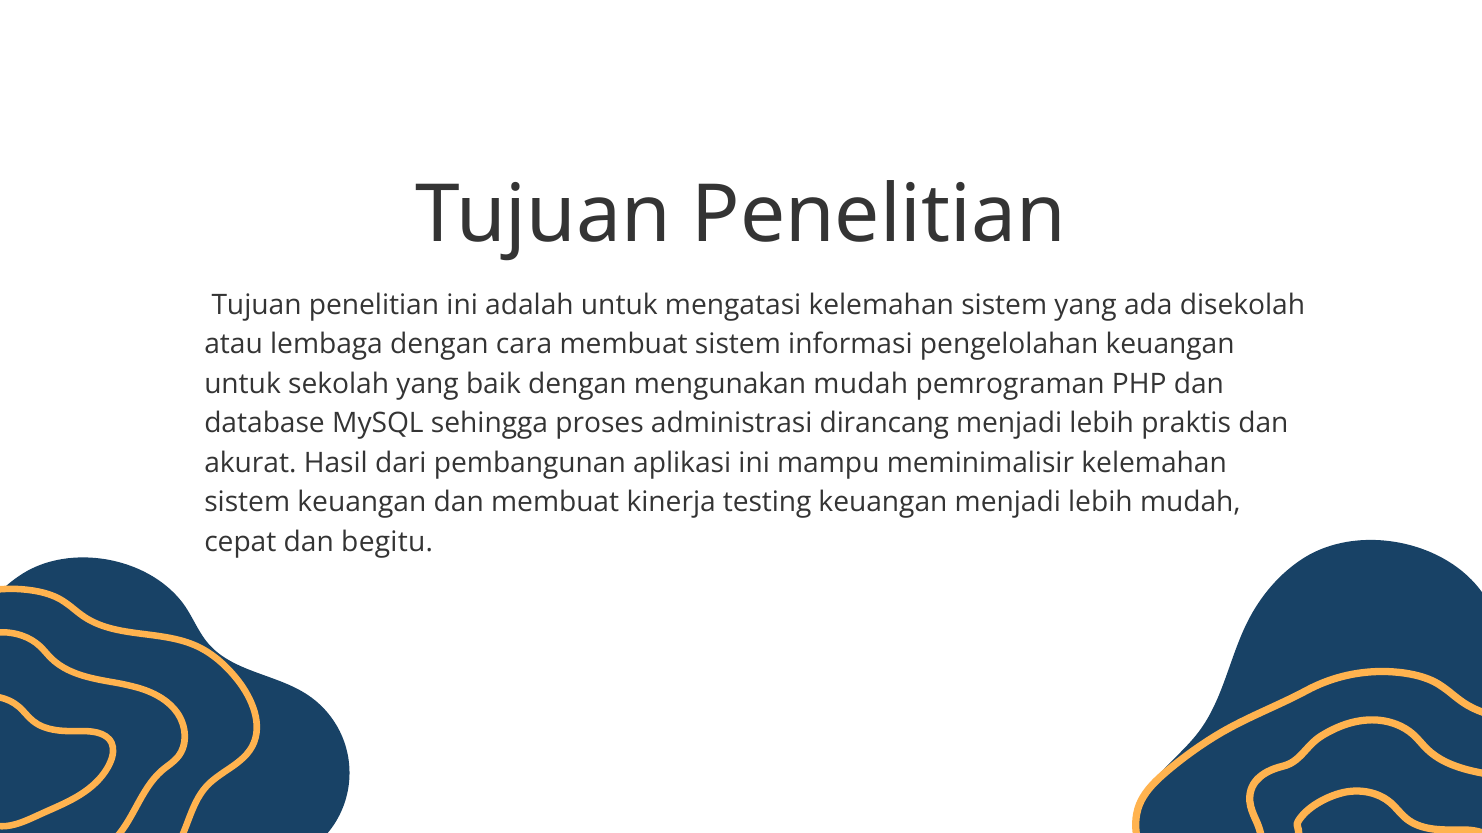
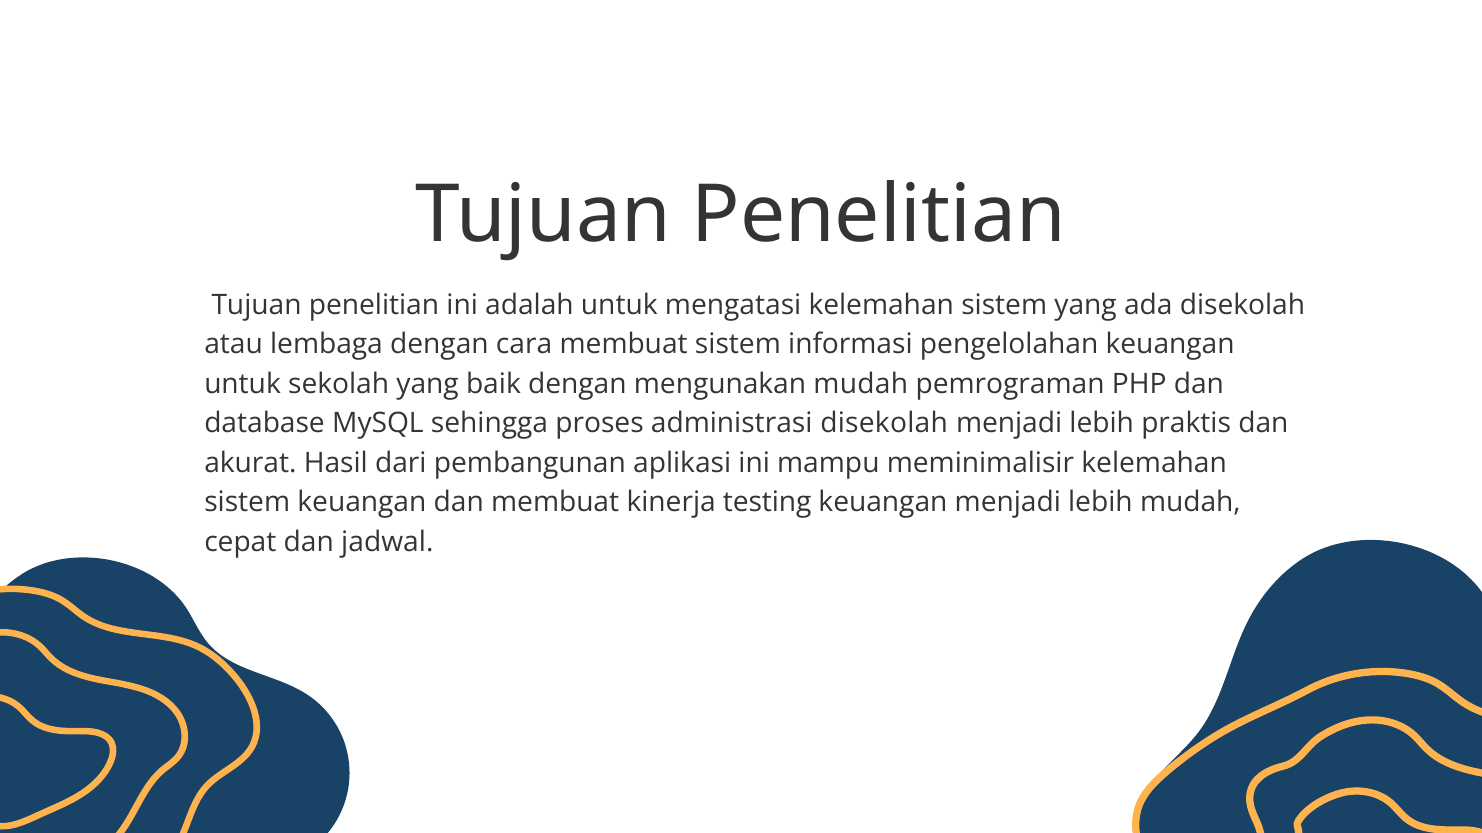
administrasi dirancang: dirancang -> disekolah
begitu: begitu -> jadwal
